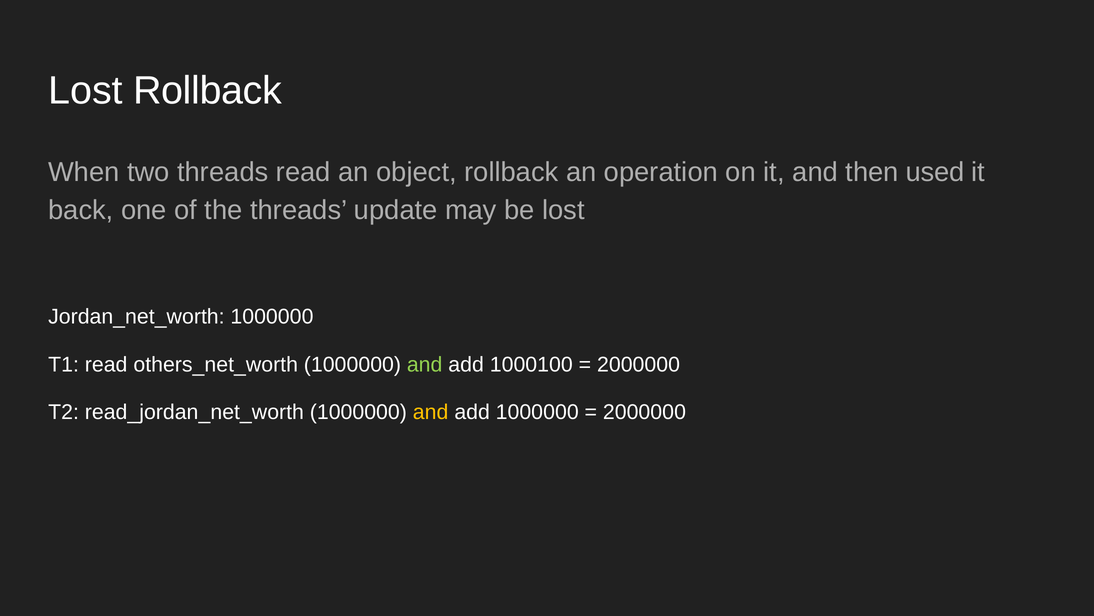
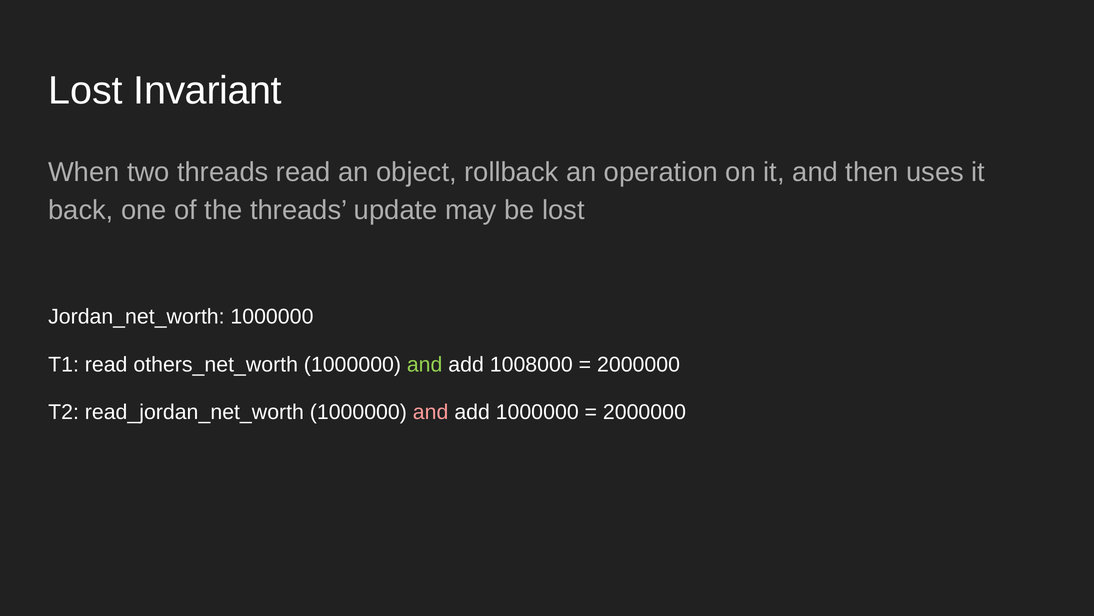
Lost Rollback: Rollback -> Invariant
used: used -> uses
1000100: 1000100 -> 1008000
and at (431, 412) colour: yellow -> pink
